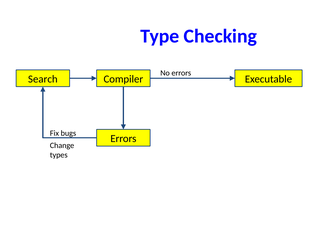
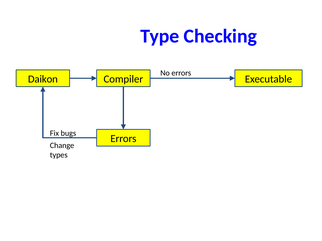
Search: Search -> Daikon
